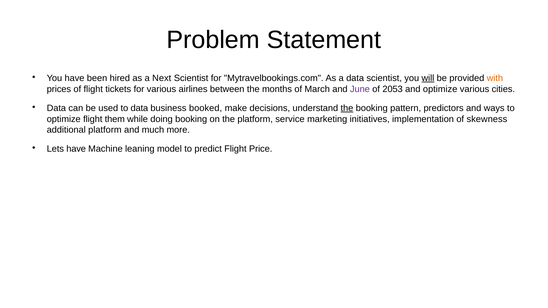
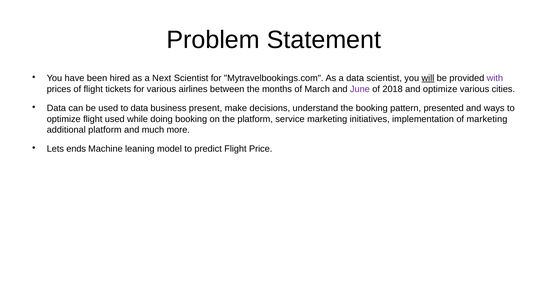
with colour: orange -> purple
2053: 2053 -> 2018
booked: booked -> present
the at (347, 108) underline: present -> none
predictors: predictors -> presented
flight them: them -> used
of skewness: skewness -> marketing
Lets have: have -> ends
